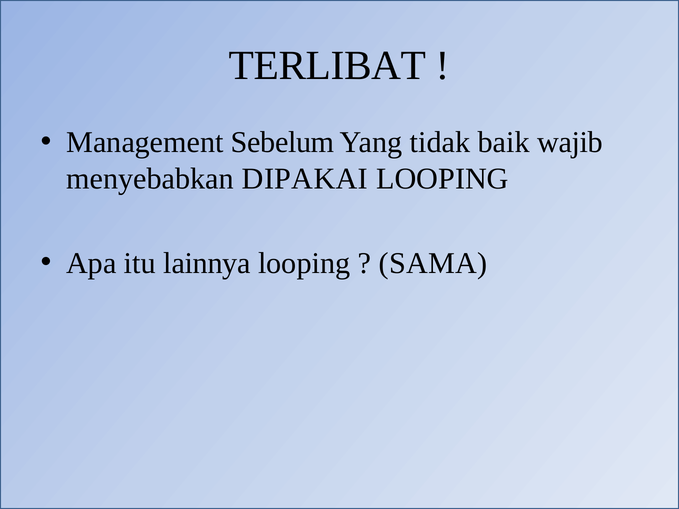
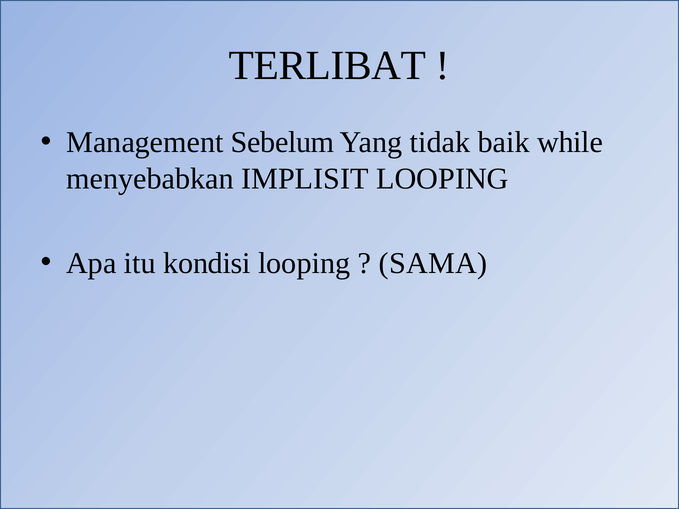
wajib: wajib -> while
DIPAKAI: DIPAKAI -> IMPLISIT
lainnya: lainnya -> kondisi
